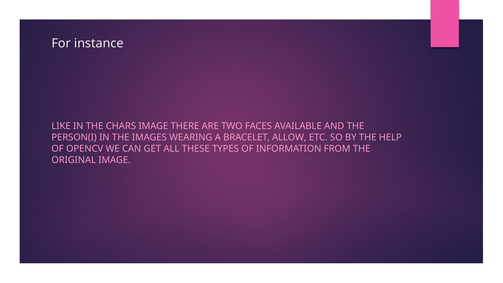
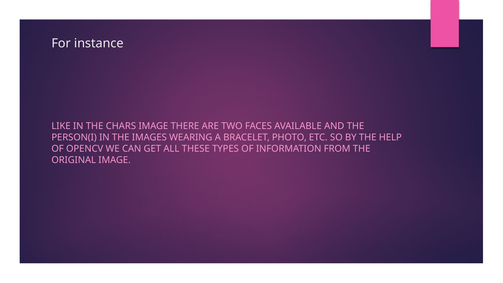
ALLOW: ALLOW -> PHOTO
